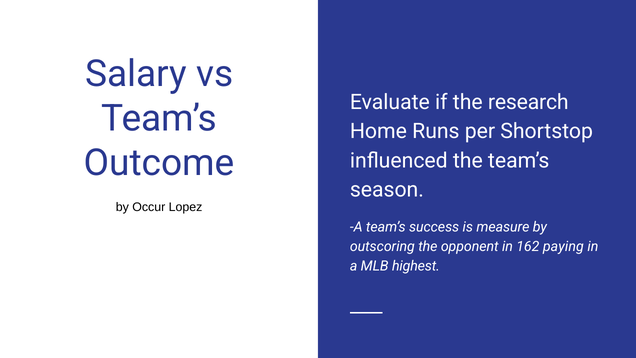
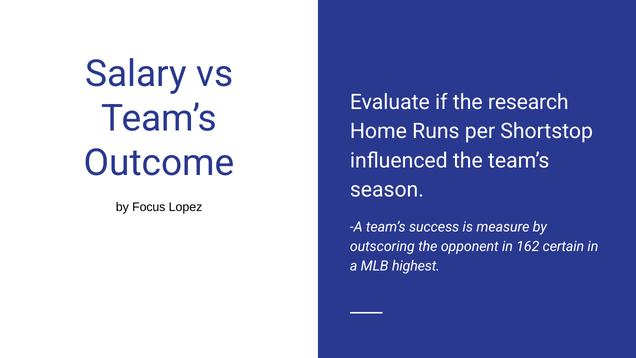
Occur: Occur -> Focus
paying: paying -> certain
